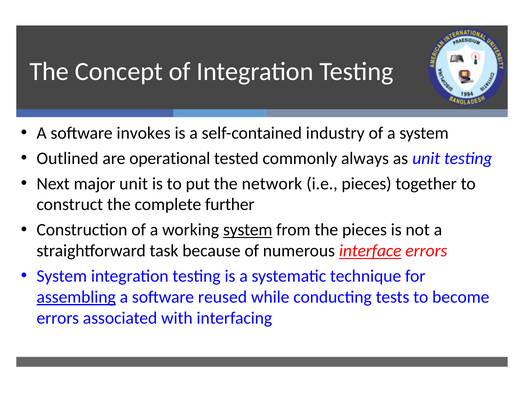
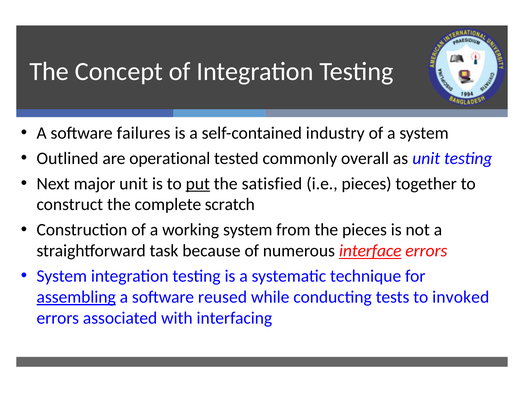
invokes: invokes -> failures
always: always -> overall
put underline: none -> present
network: network -> satisfied
further: further -> scratch
system at (248, 230) underline: present -> none
become: become -> invoked
